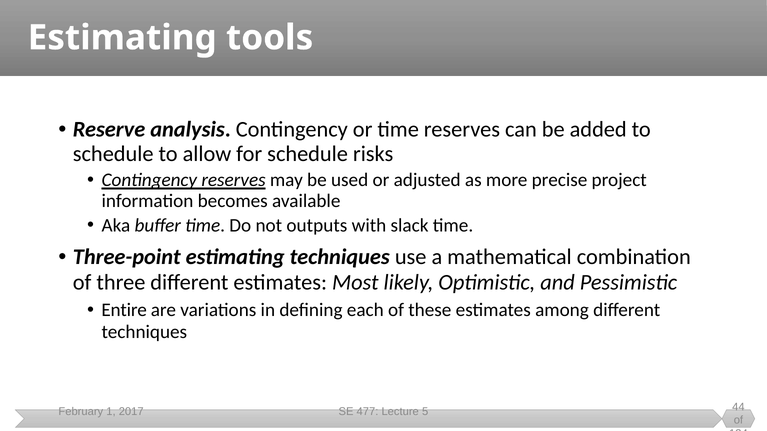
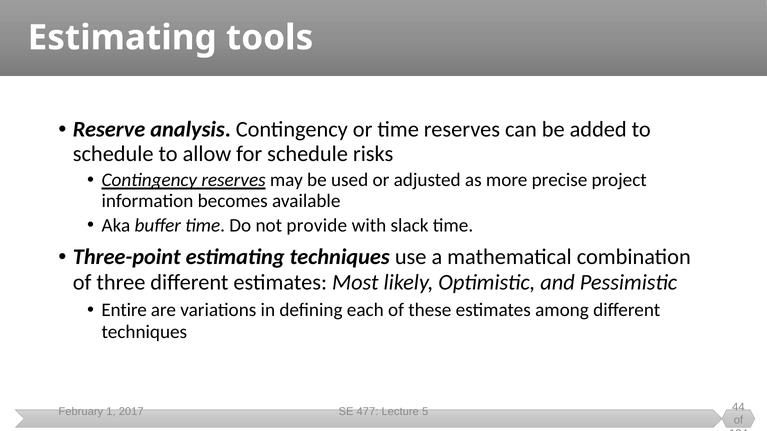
outputs: outputs -> provide
